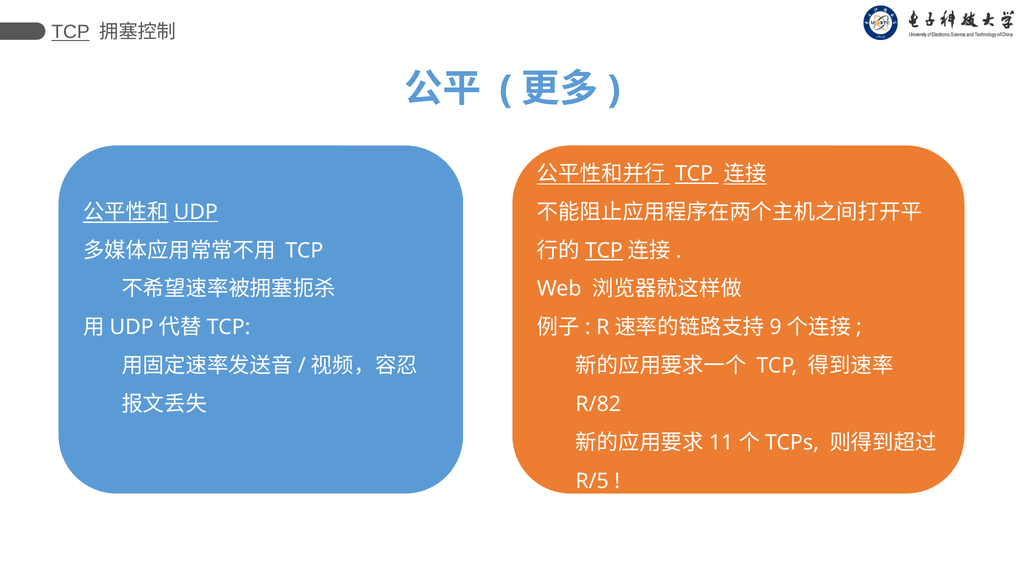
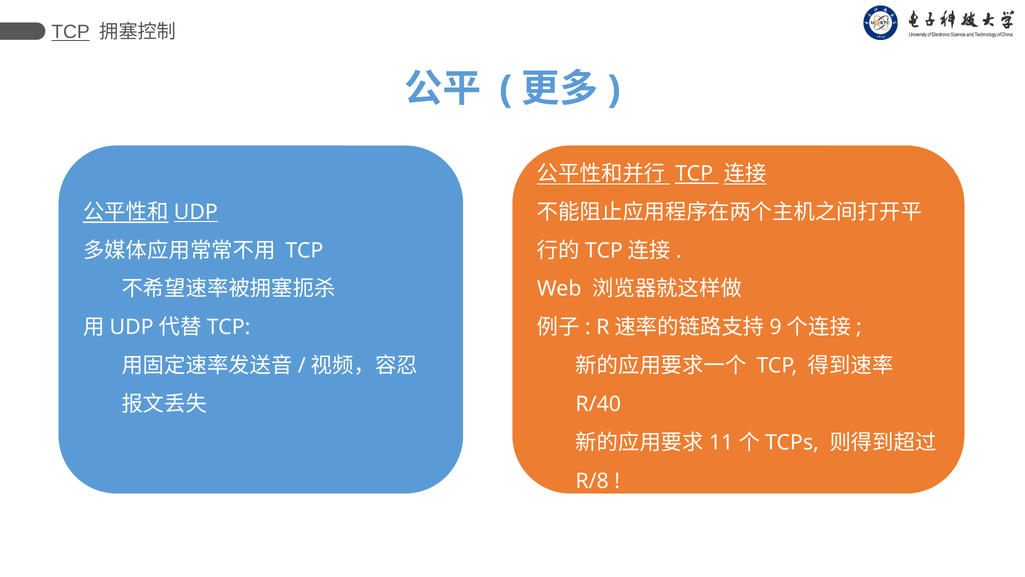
TCP at (604, 250) underline: present -> none
R/82: R/82 -> R/40
R/5: R/5 -> R/8
